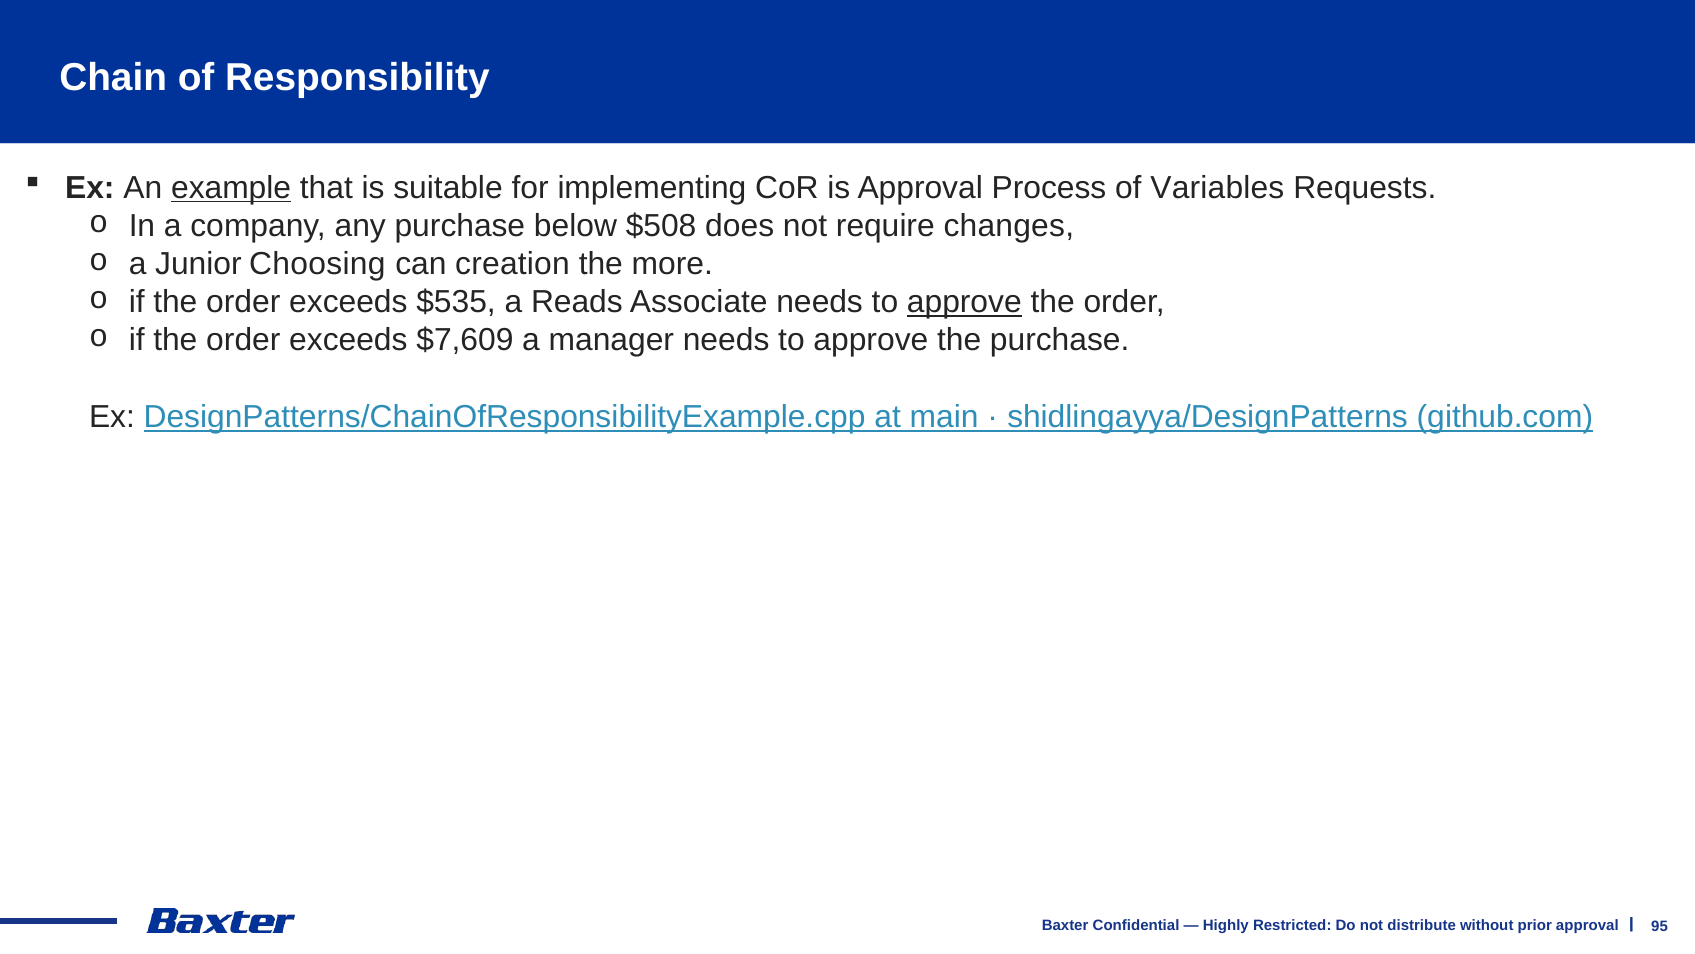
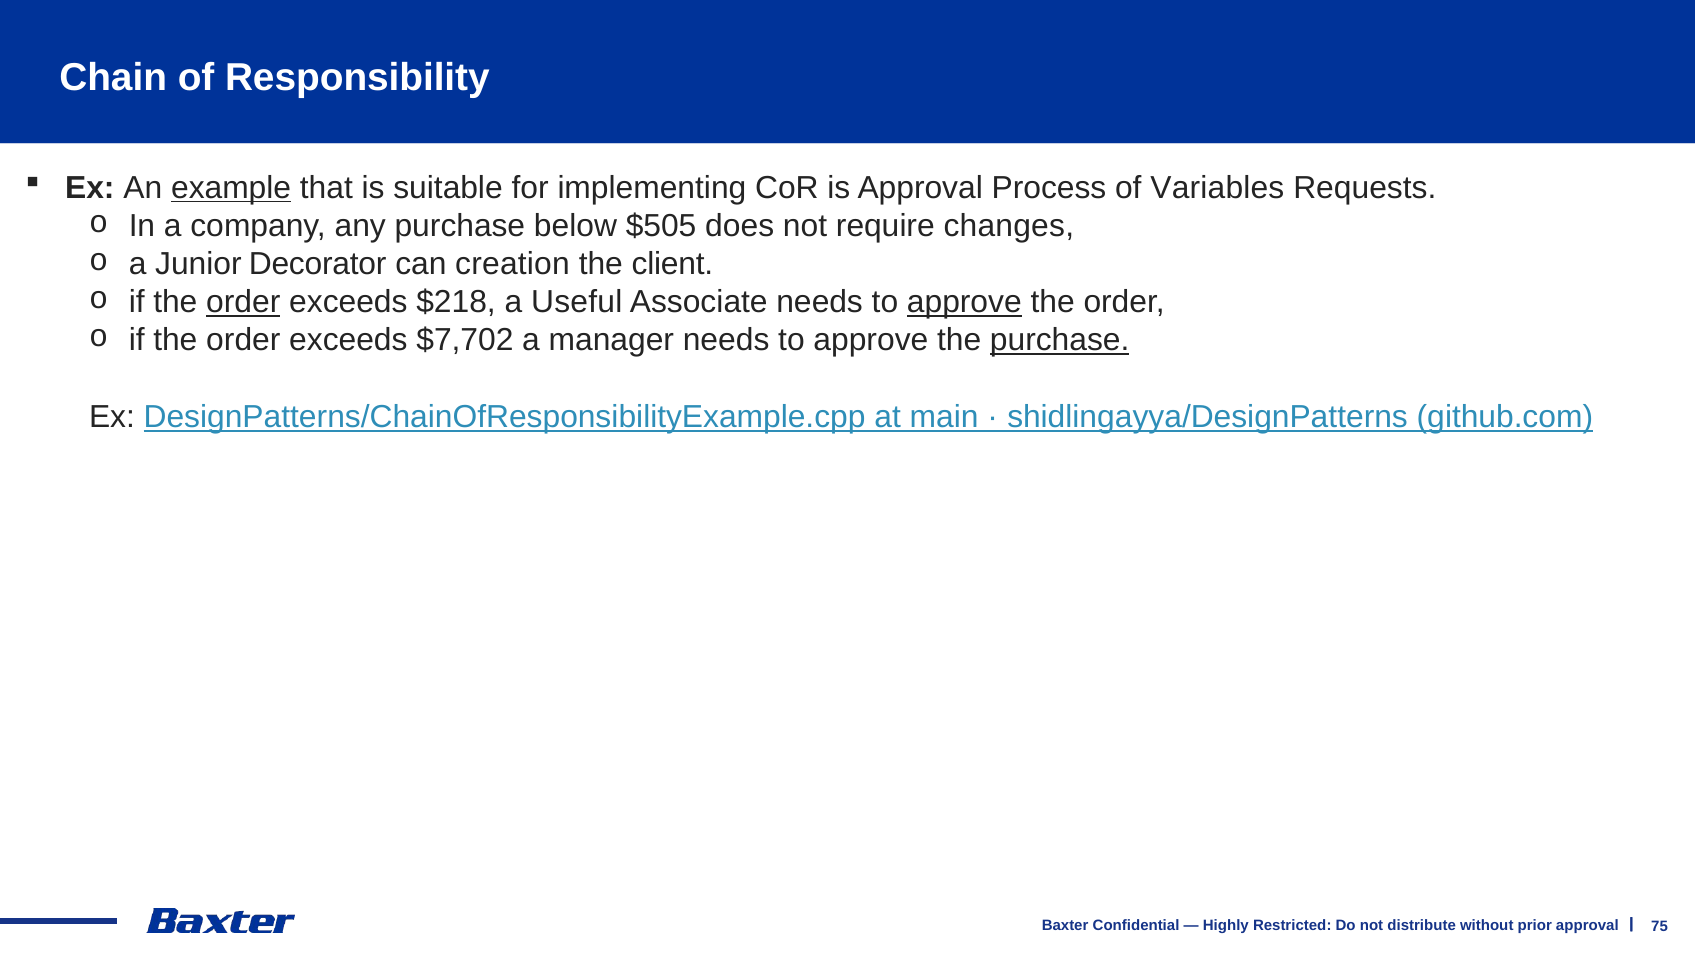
$508: $508 -> $505
Choosing: Choosing -> Decorator
more: more -> client
order at (243, 302) underline: none -> present
$535: $535 -> $218
Reads: Reads -> Useful
$7,609: $7,609 -> $7,702
purchase at (1060, 340) underline: none -> present
95: 95 -> 75
